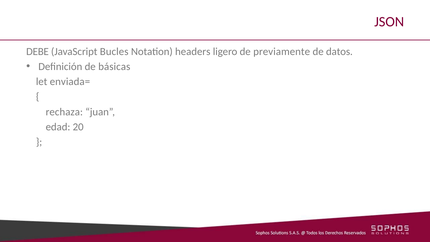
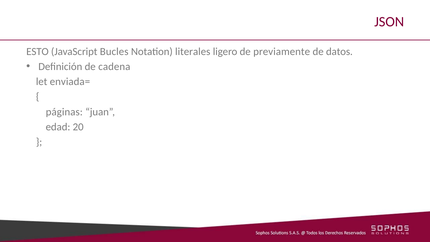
DEBE: DEBE -> ESTO
headers: headers -> literales
básicas: básicas -> cadena
rechaza: rechaza -> páginas
